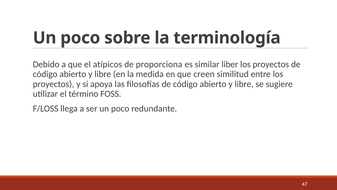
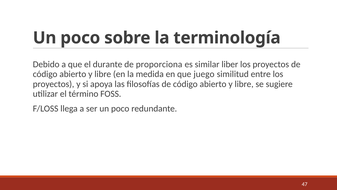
atípicos: atípicos -> durante
creen: creen -> juego
